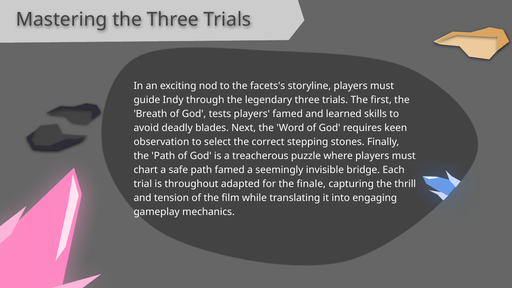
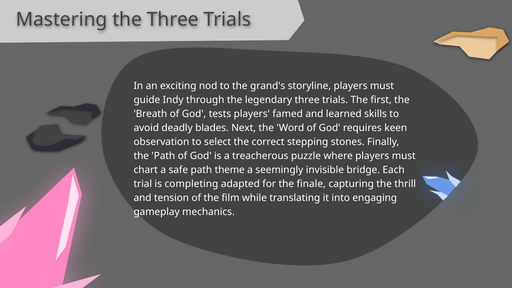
facets's: facets's -> grand's
path famed: famed -> theme
throughout: throughout -> completing
